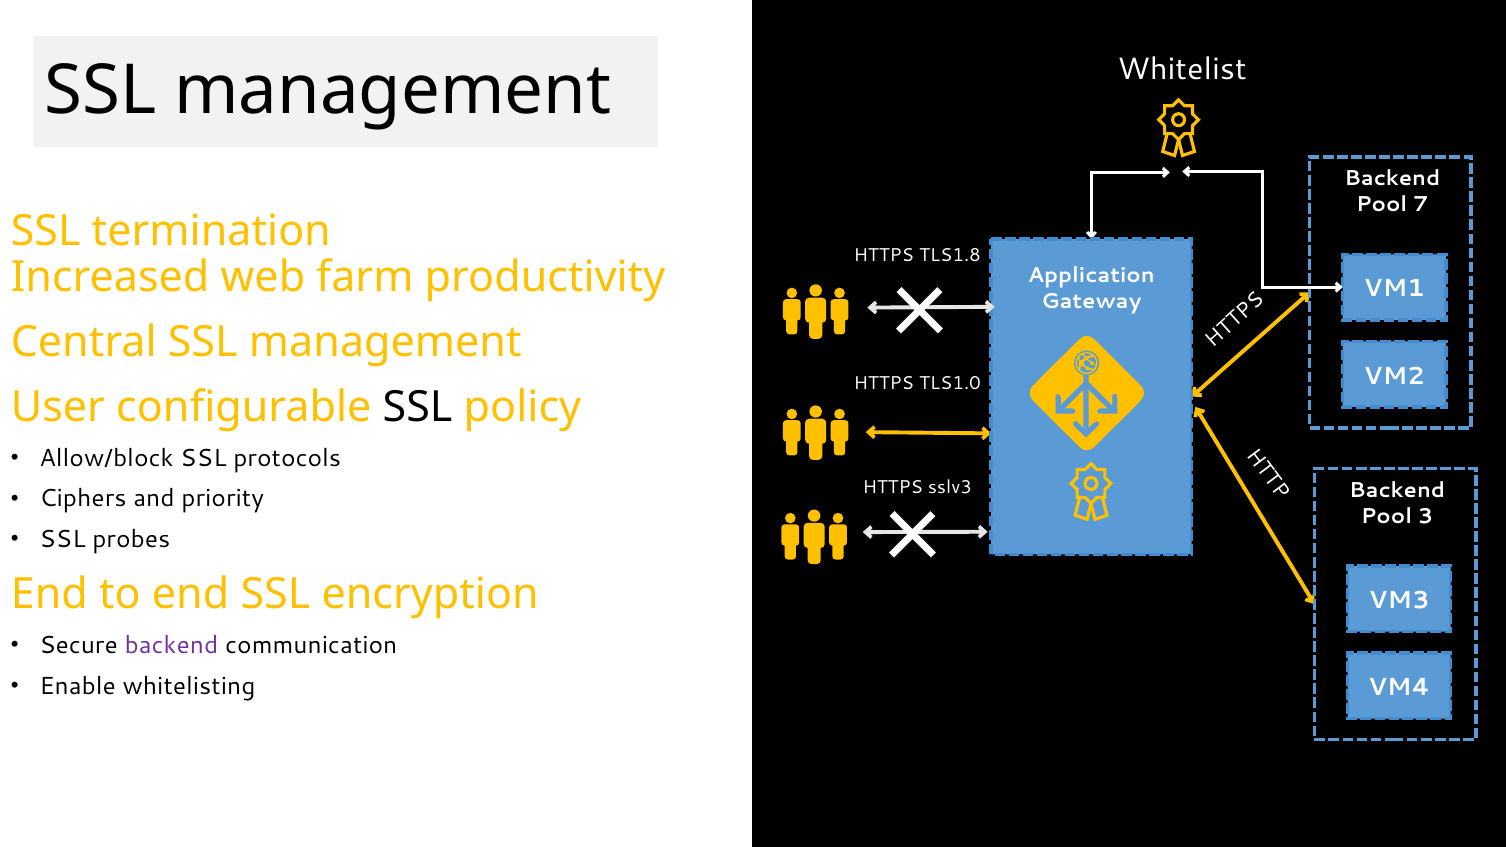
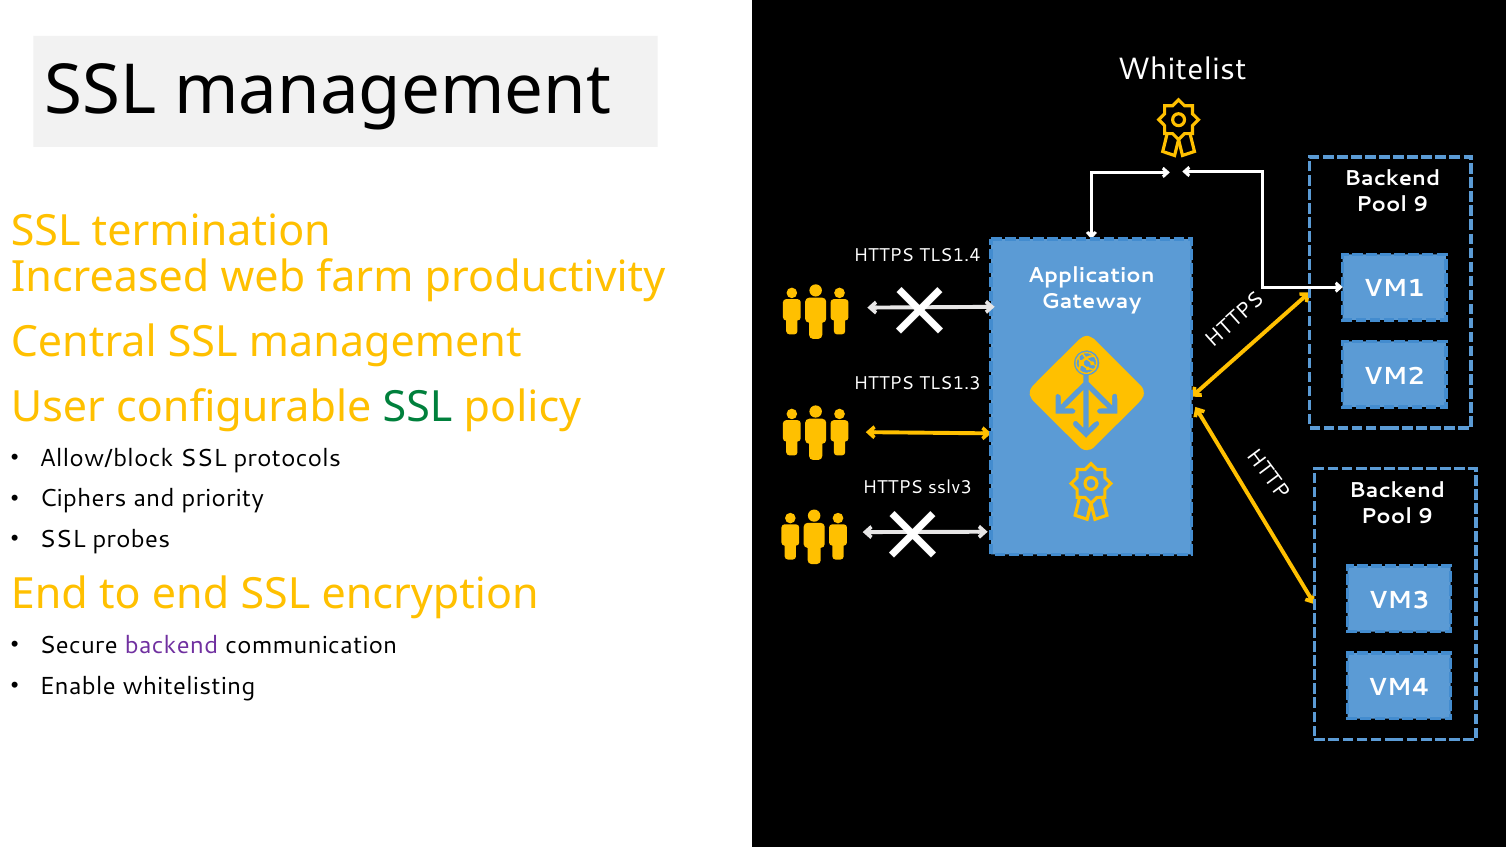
7 at (1421, 204): 7 -> 9
TLS1.8: TLS1.8 -> TLS1.4
TLS1.0: TLS1.0 -> TLS1.3
SSL at (418, 407) colour: black -> green
3 at (1426, 516): 3 -> 9
